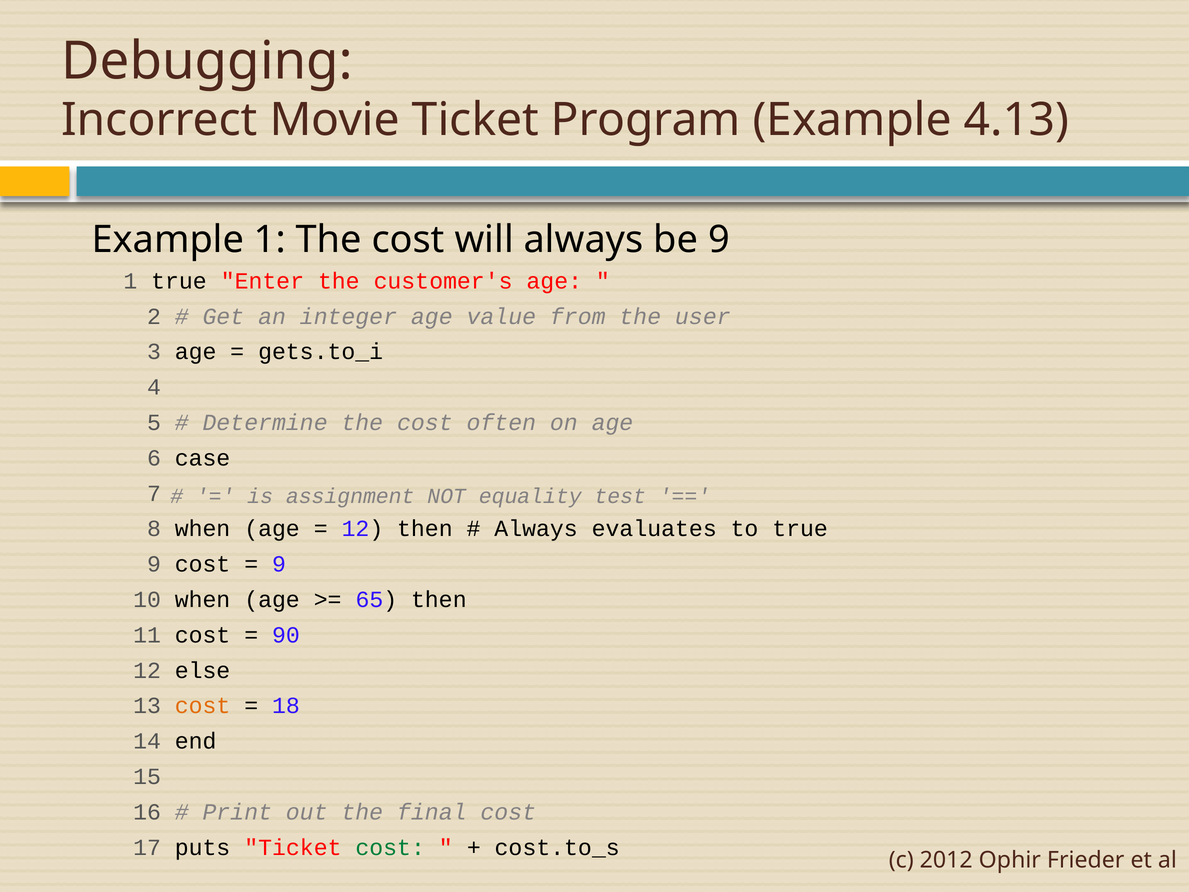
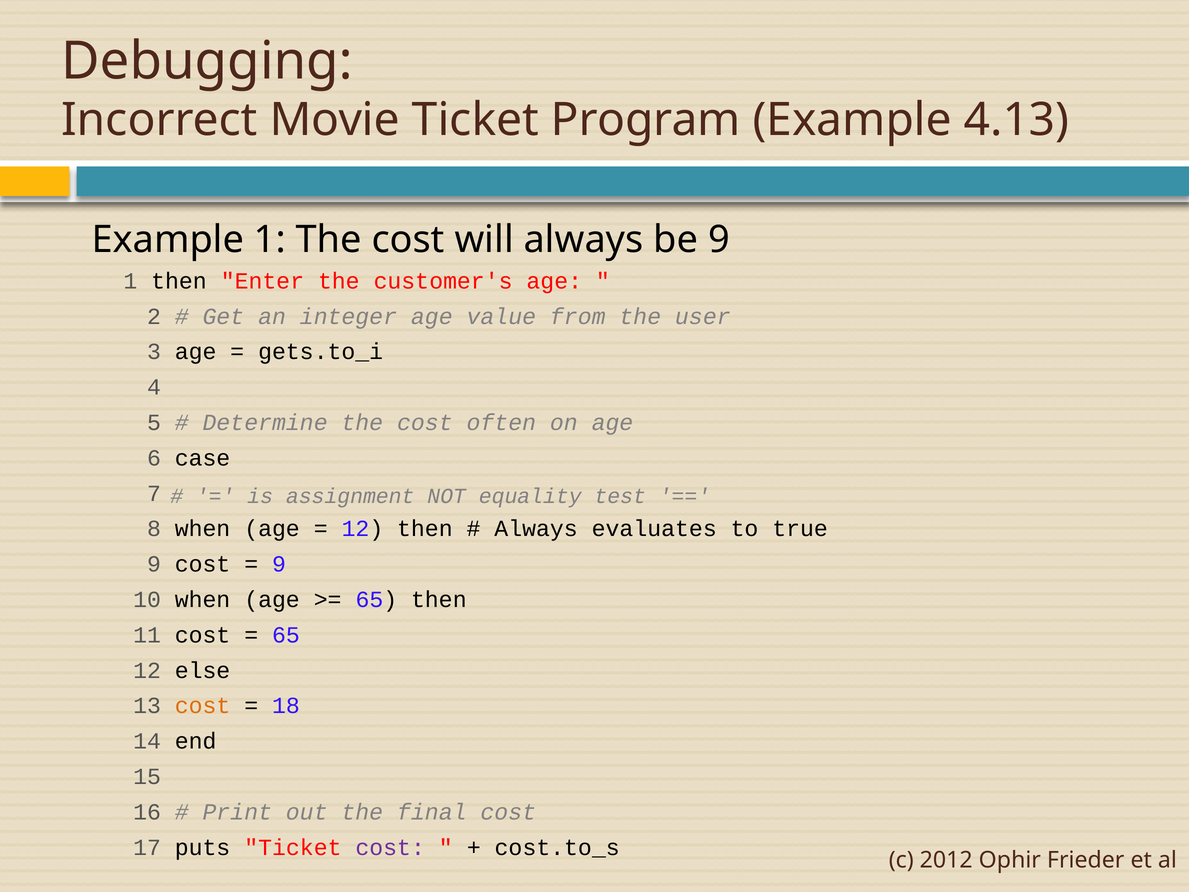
1 true: true -> then
90 at (286, 635): 90 -> 65
cost at (390, 847) colour: green -> purple
